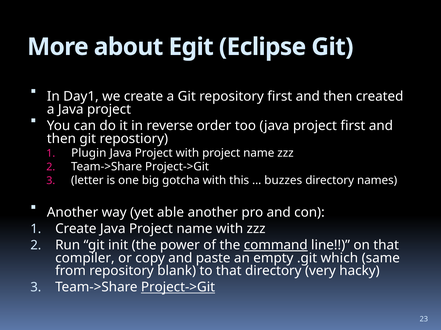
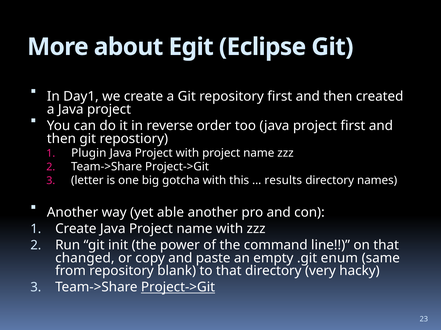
buzzes: buzzes -> results
command underline: present -> none
compiler: compiler -> changed
which: which -> enum
